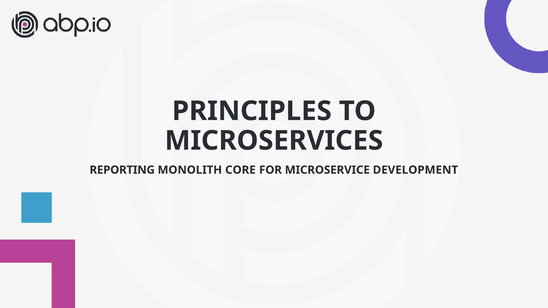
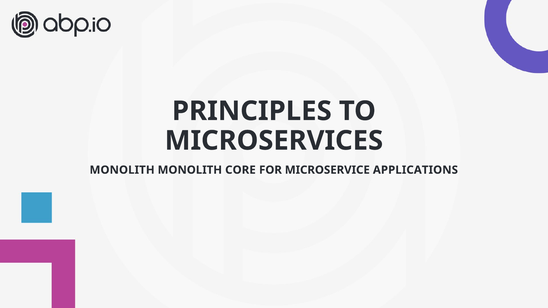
REPORTING at (122, 170): REPORTING -> MONOLITH
DEVELOPMENT: DEVELOPMENT -> APPLICATIONS
